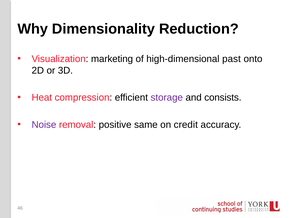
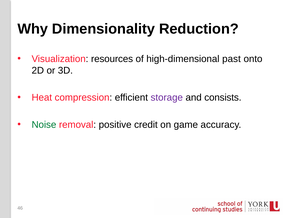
marketing: marketing -> resources
Noise colour: purple -> green
same: same -> credit
credit: credit -> game
